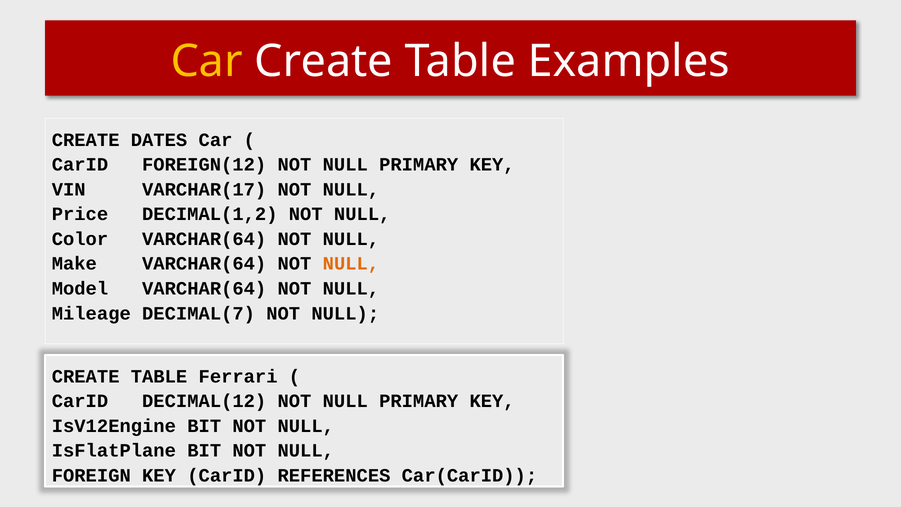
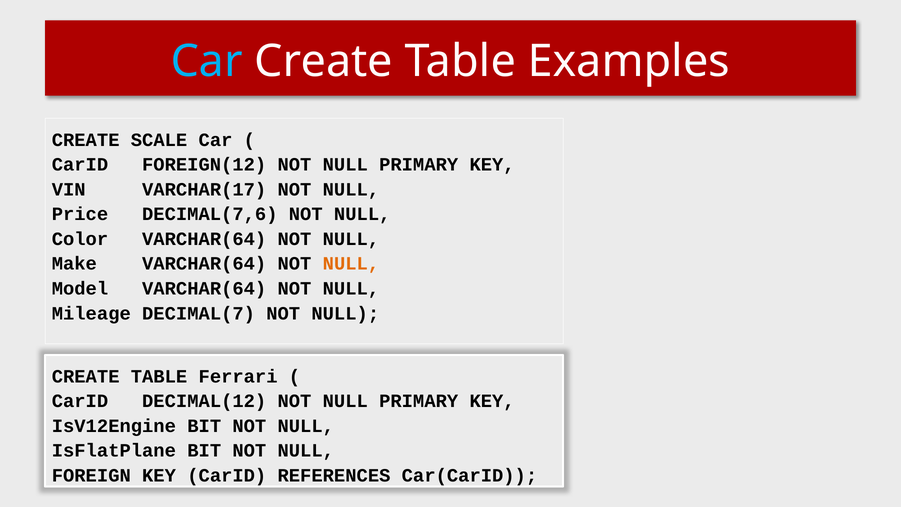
Car at (207, 61) colour: yellow -> light blue
DATES: DATES -> SCALE
DECIMAL(1,2: DECIMAL(1,2 -> DECIMAL(7,6
